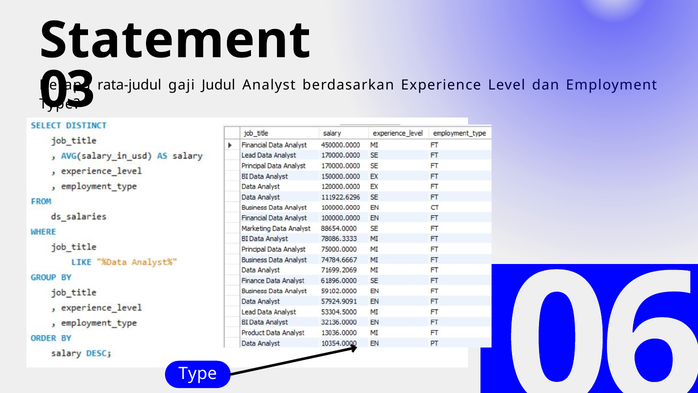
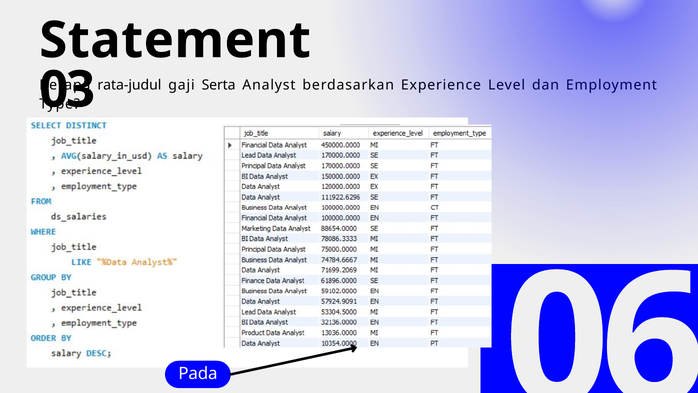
Judul: Judul -> Serta
Type at (198, 373): Type -> Pada
